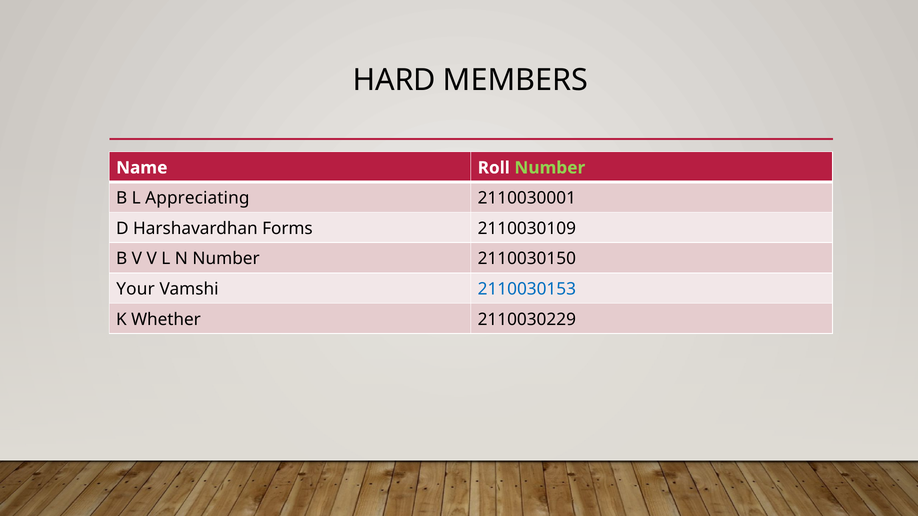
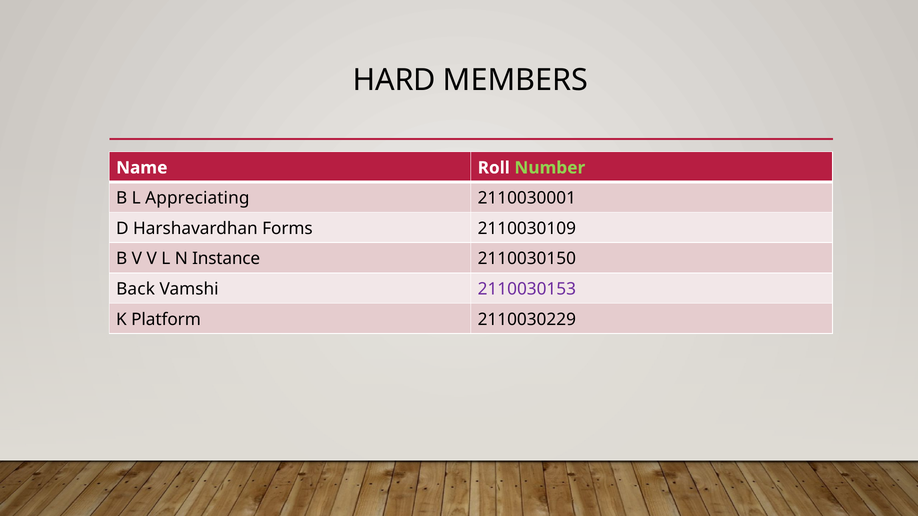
N Number: Number -> Instance
Your: Your -> Back
2110030153 colour: blue -> purple
Whether: Whether -> Platform
